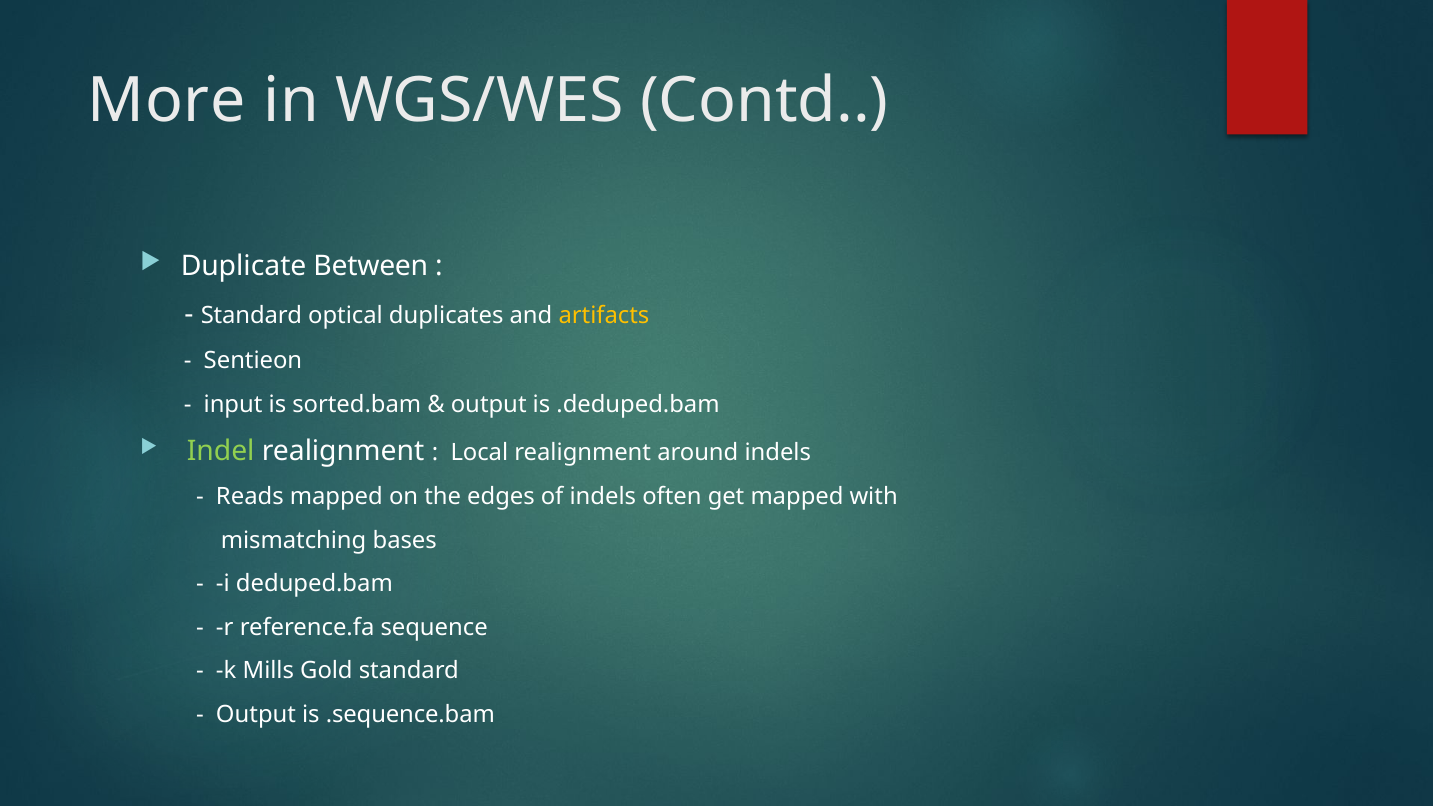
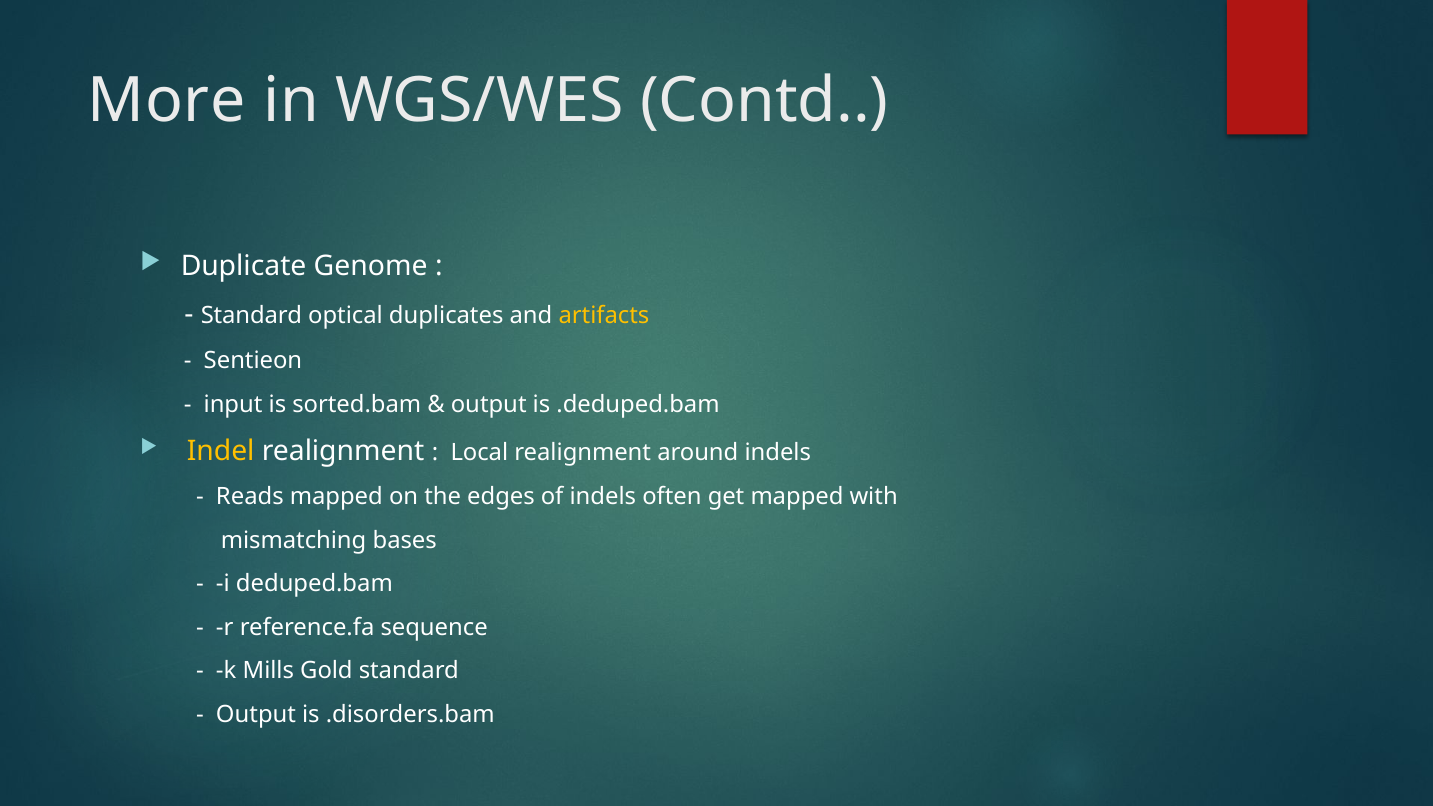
Between: Between -> Genome
Indel colour: light green -> yellow
.sequence.bam: .sequence.bam -> .disorders.bam
